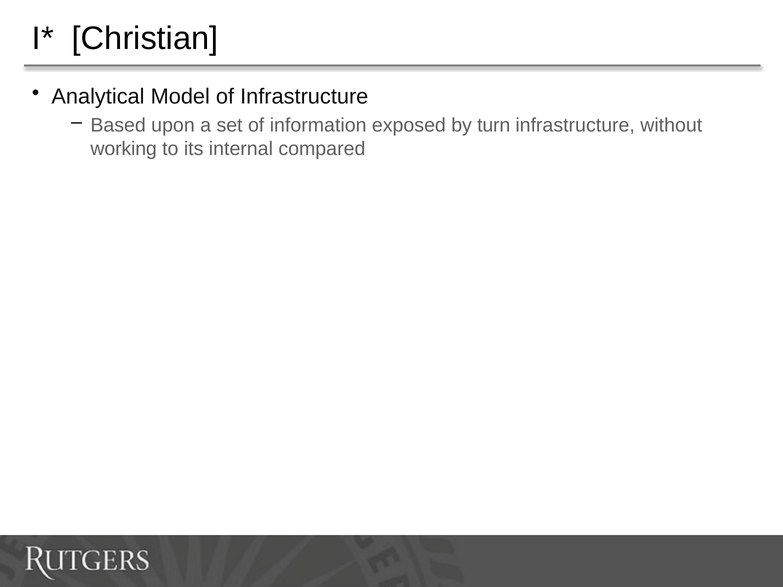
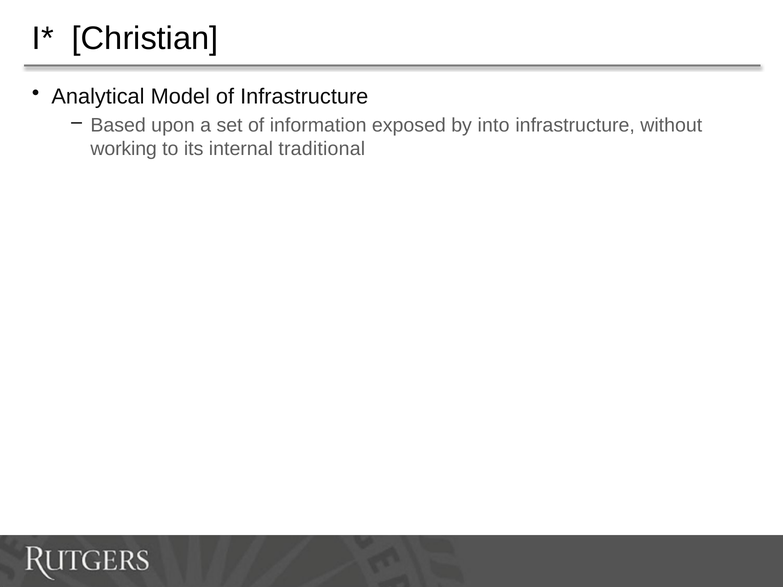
turn: turn -> into
compared: compared -> traditional
